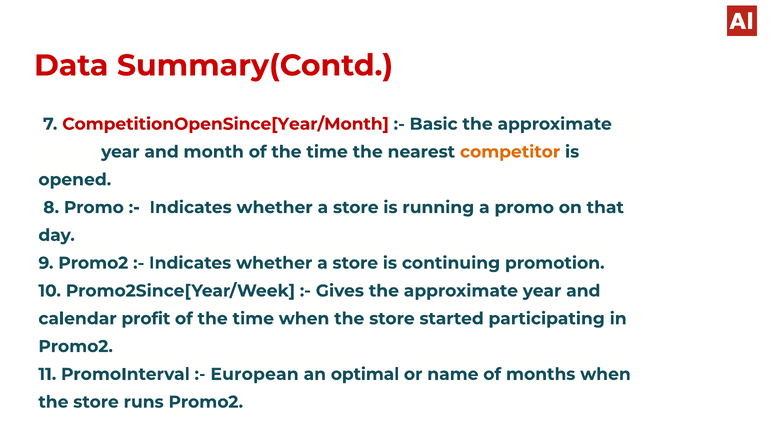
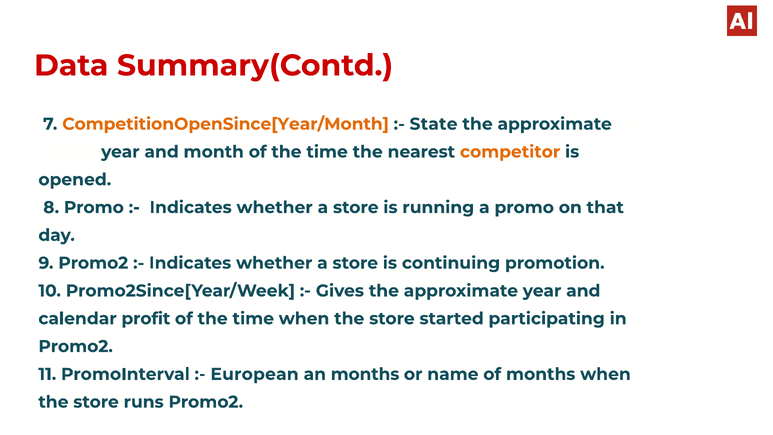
CompetitionOpenSince[Year/Month colour: red -> orange
Basic: Basic -> State
an optimal: optimal -> months
